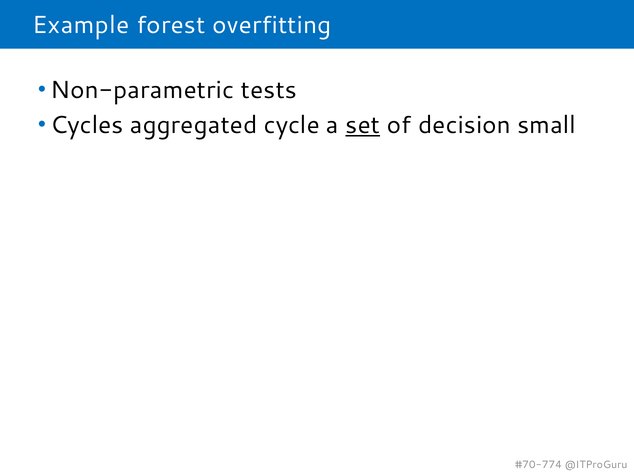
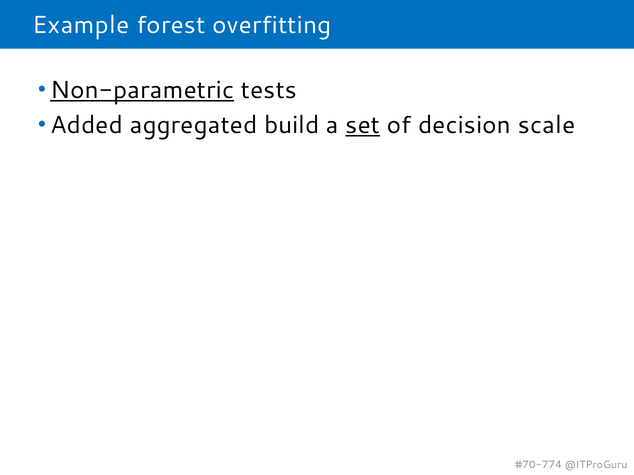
Non-parametric underline: none -> present
Cycles: Cycles -> Added
cycle: cycle -> build
small: small -> scale
